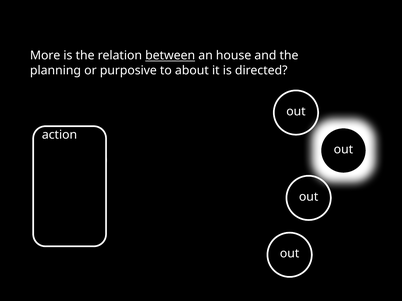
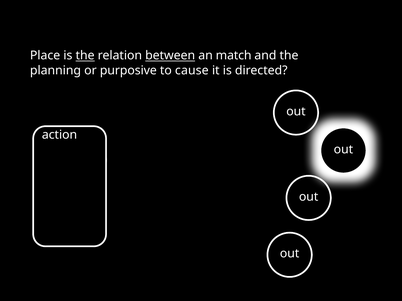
More: More -> Place
the at (85, 56) underline: none -> present
house: house -> match
about: about -> cause
